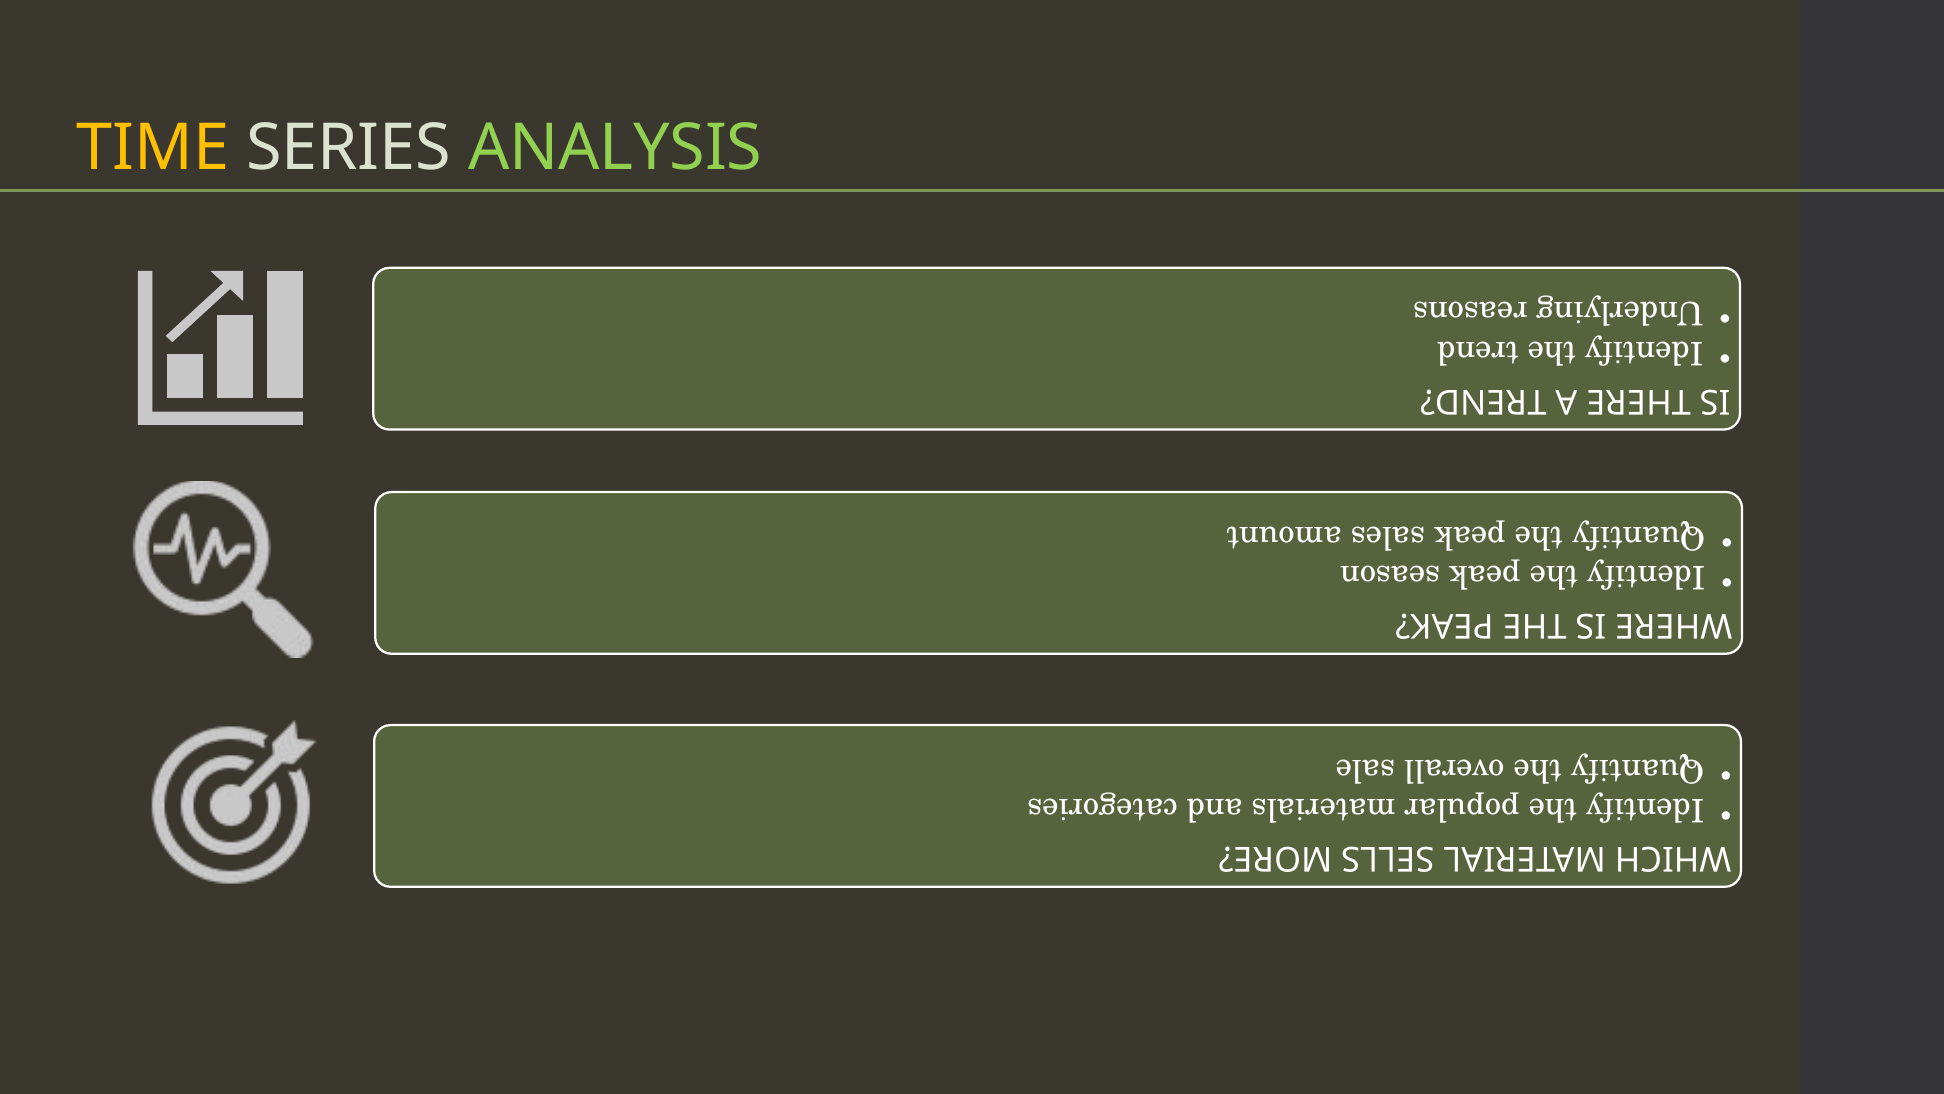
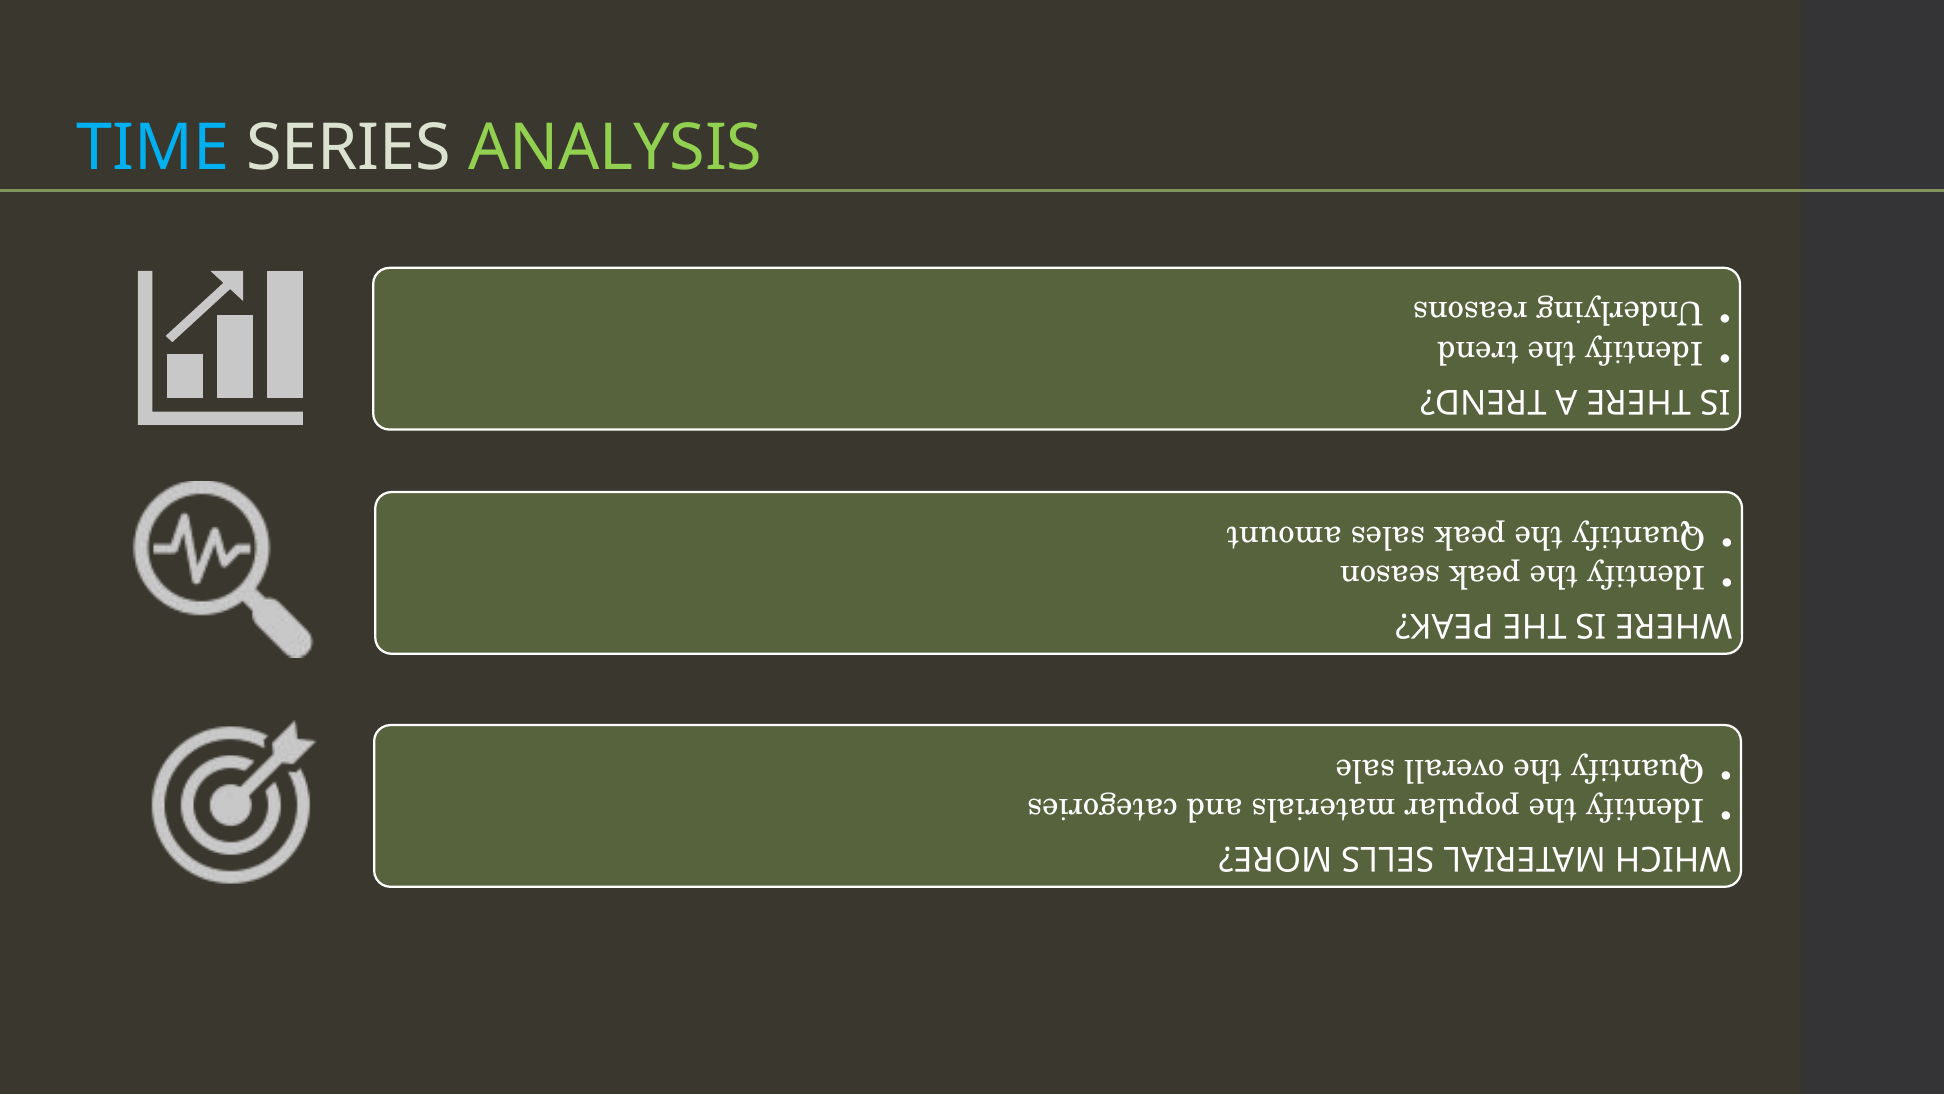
TIME colour: yellow -> light blue
